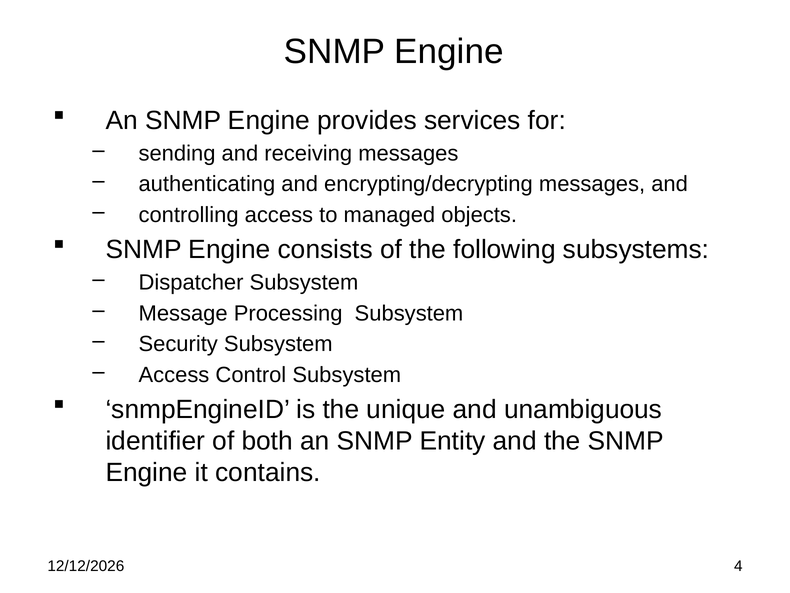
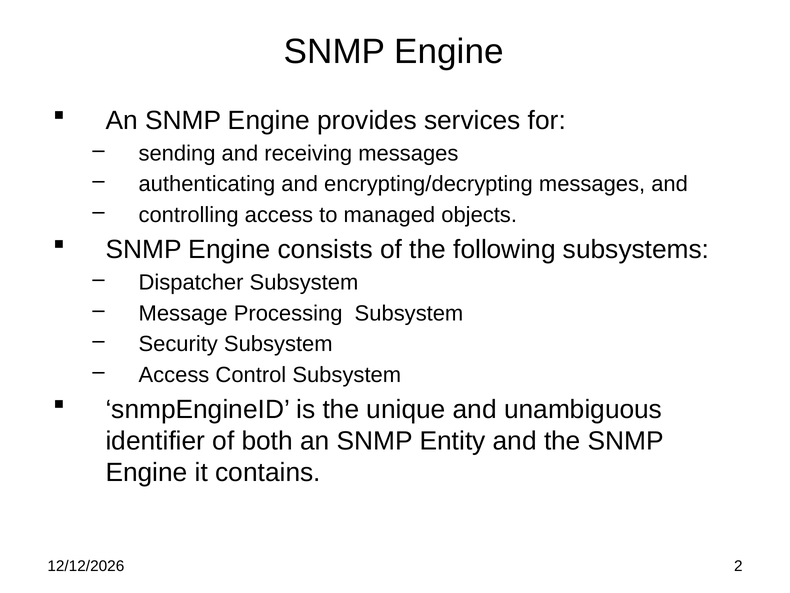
4: 4 -> 2
